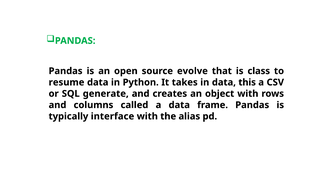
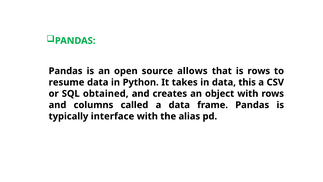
evolve: evolve -> allows
is class: class -> rows
generate: generate -> obtained
